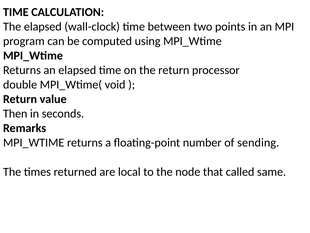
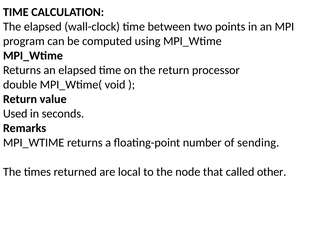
Then: Then -> Used
same: same -> other
